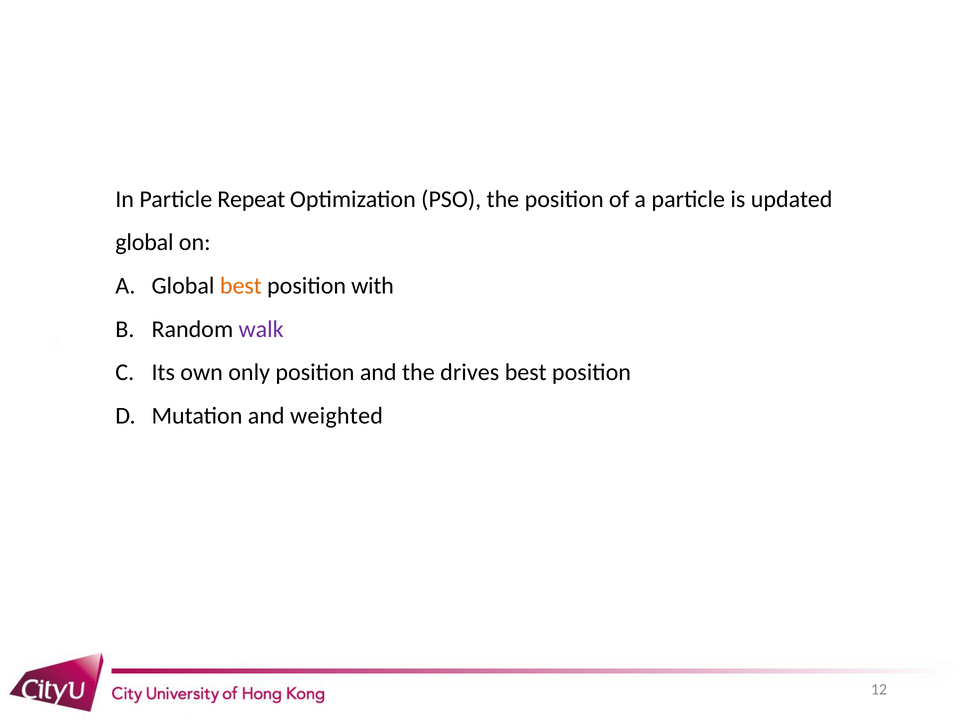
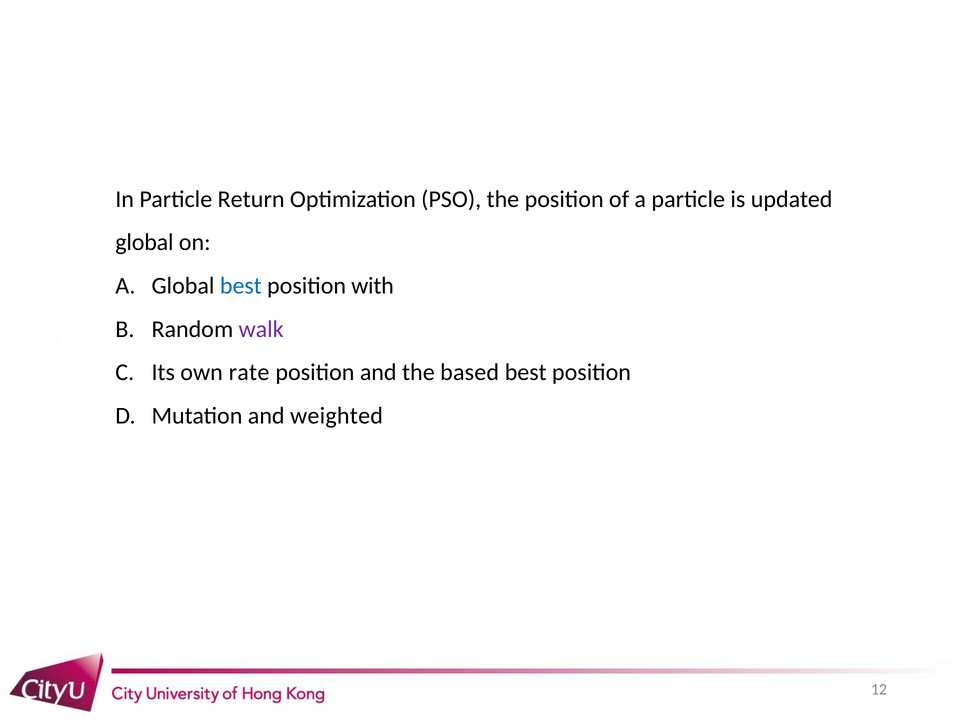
Repeat: Repeat -> Return
best at (241, 286) colour: orange -> blue
only: only -> rate
drives: drives -> based
